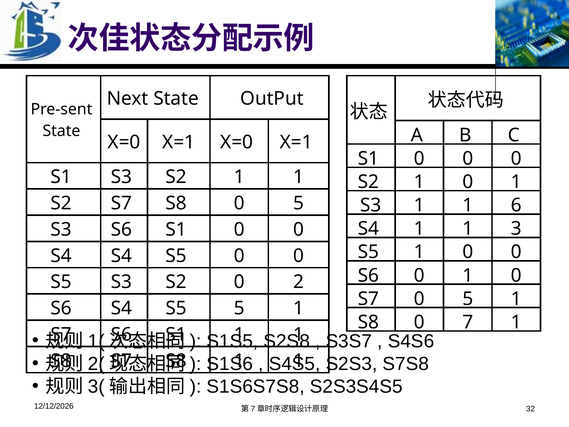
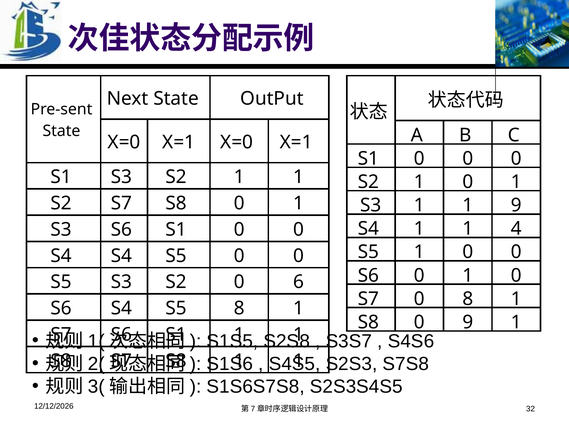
S8 0 5: 5 -> 1
1 6: 6 -> 9
3: 3 -> 4
2: 2 -> 6
S7 0 5: 5 -> 8
S5 5: 5 -> 8
0 7: 7 -> 9
